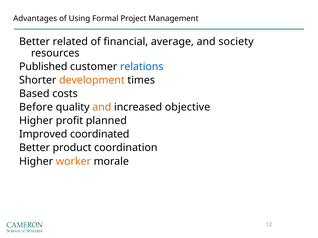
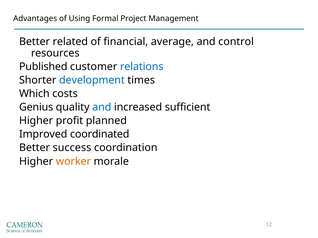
society: society -> control
development colour: orange -> blue
Based: Based -> Which
Before: Before -> Genius
and at (102, 107) colour: orange -> blue
objective: objective -> sufficient
product: product -> success
